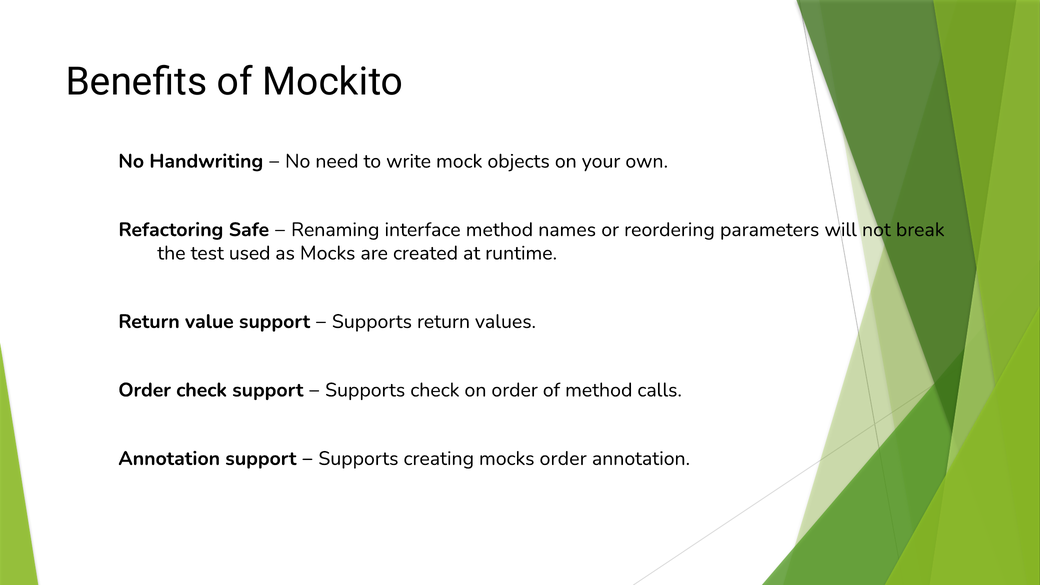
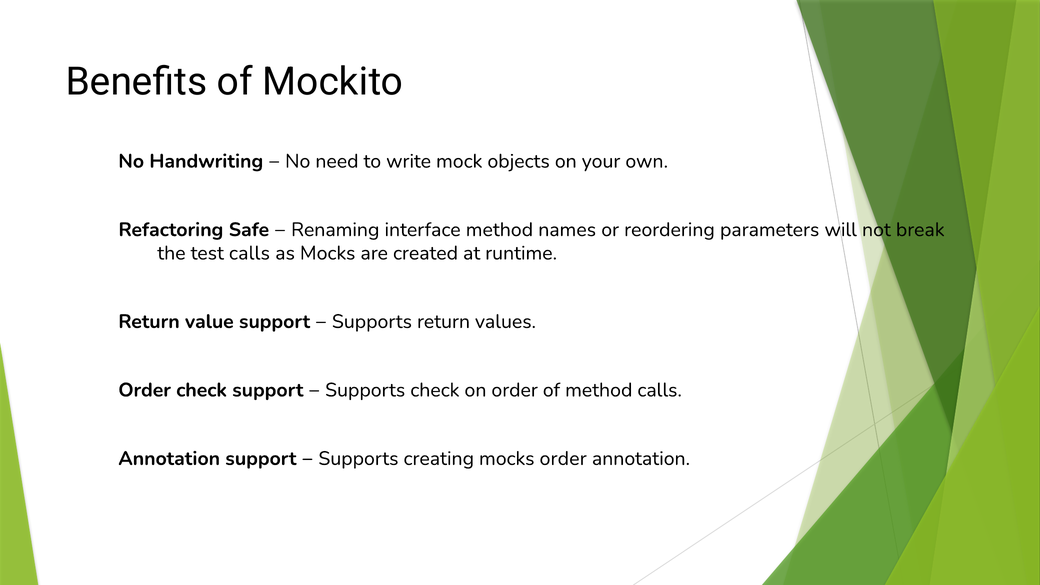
test used: used -> calls
